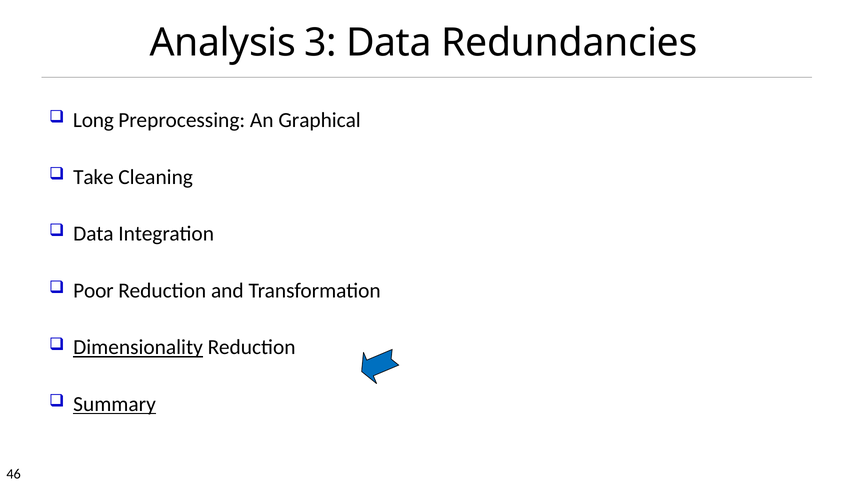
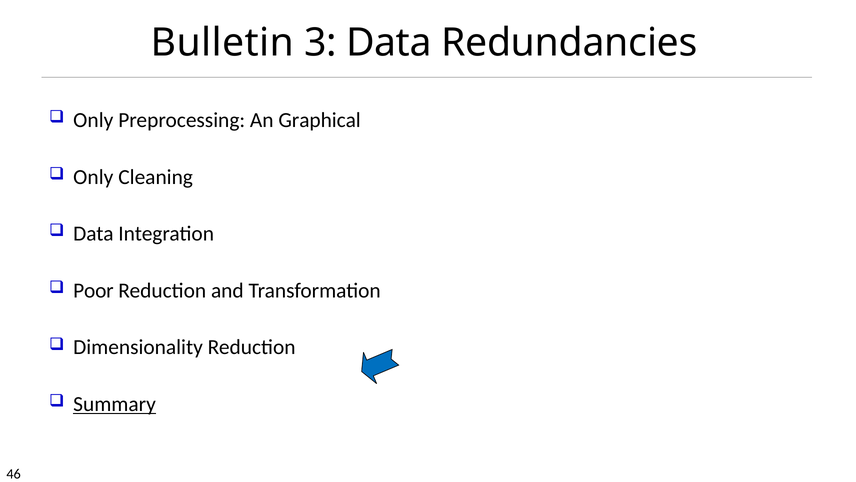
Analysis: Analysis -> Bulletin
Long at (93, 120): Long -> Only
Take at (93, 177): Take -> Only
Dimensionality underline: present -> none
